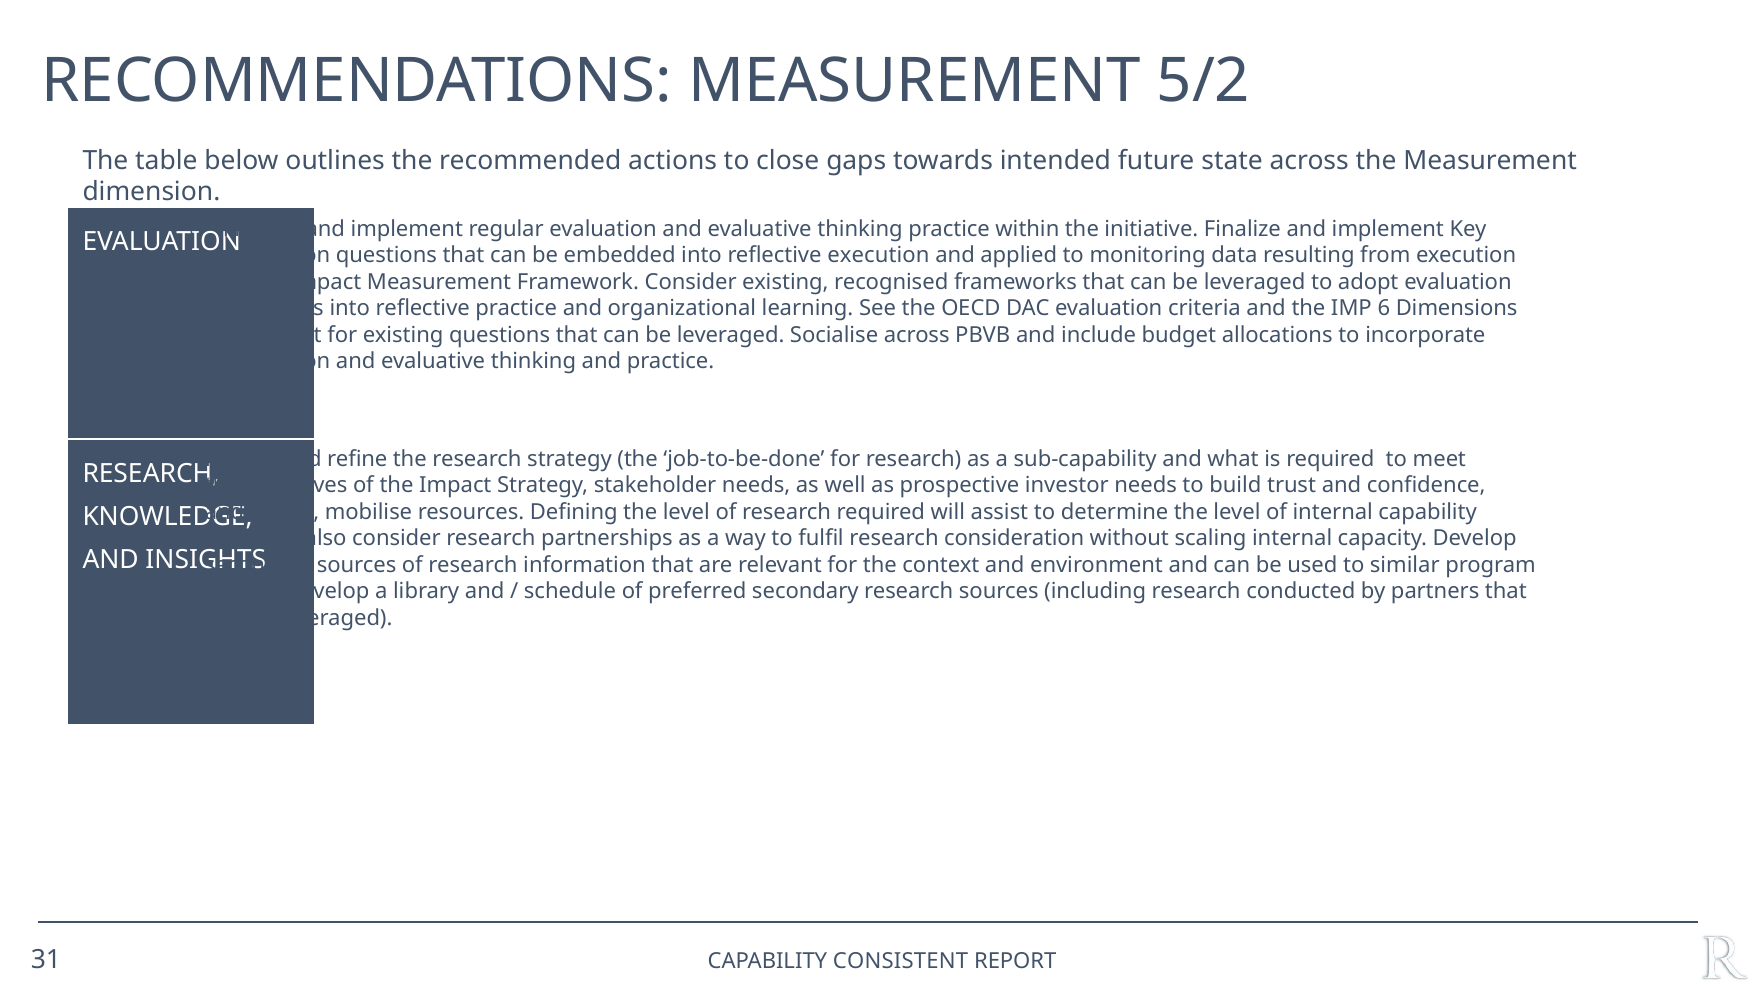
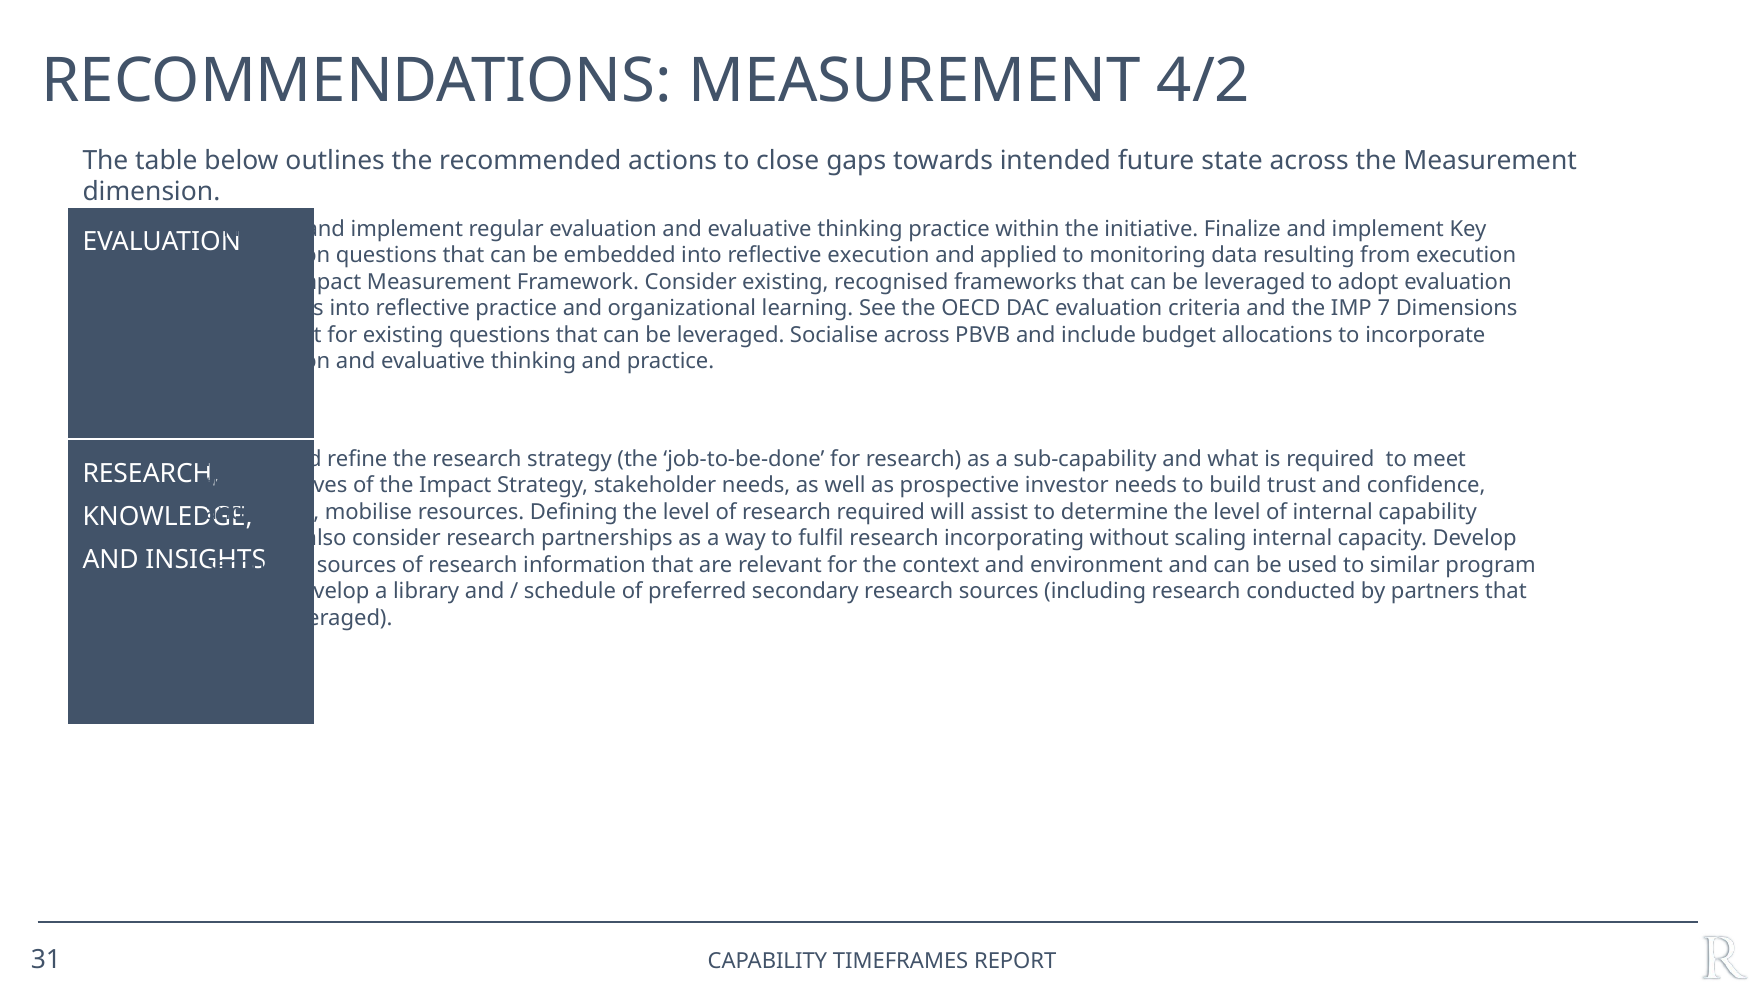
5/2: 5/2 -> 4/2
6: 6 -> 7
consideration: consideration -> incorporating
CONSISTENT: CONSISTENT -> TIMEFRAMES
